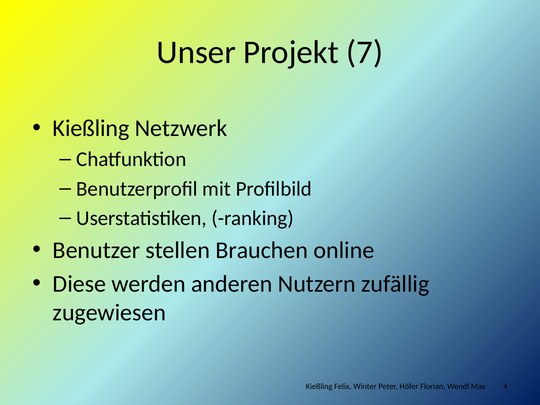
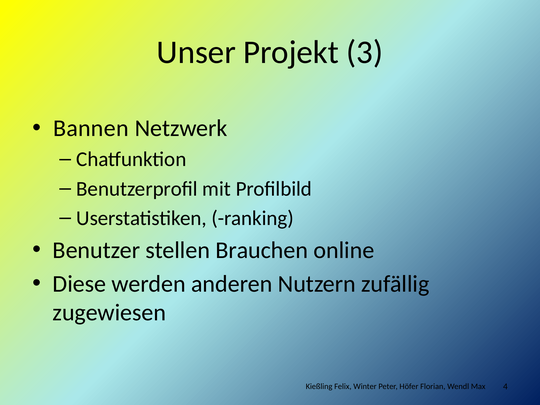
7: 7 -> 3
Kießling at (91, 128): Kießling -> Bannen
